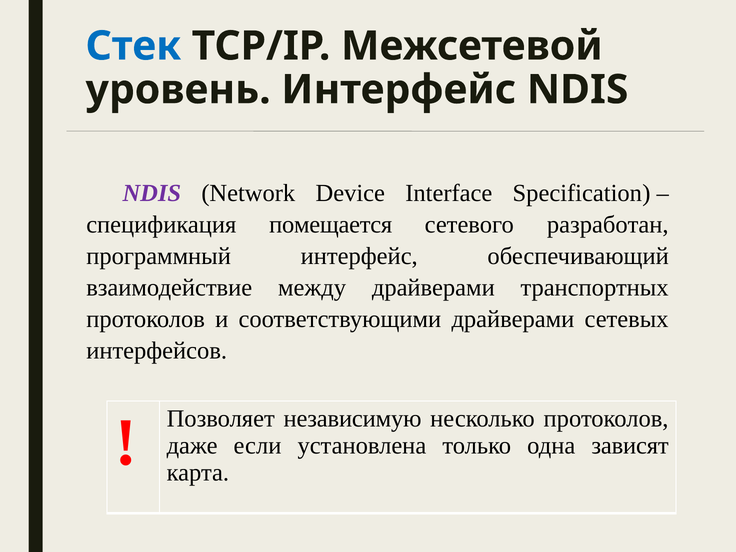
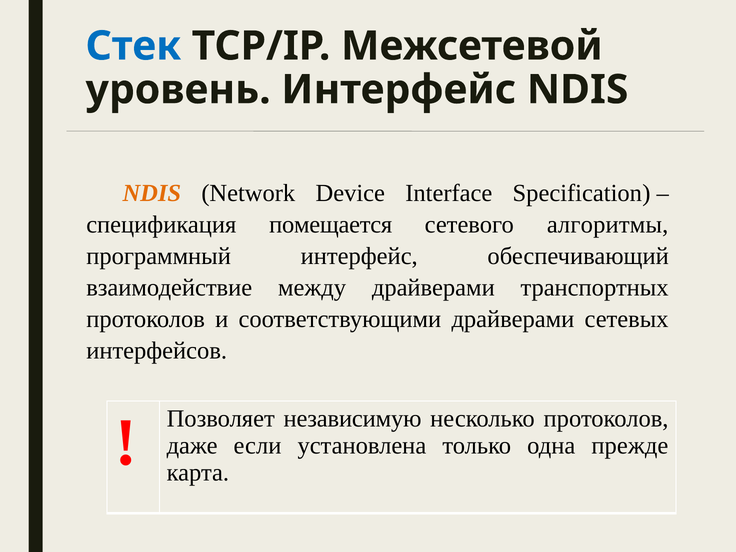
NDIS at (152, 193) colour: purple -> orange
разработан: разработан -> алгоритмы
зависят: зависят -> прежде
